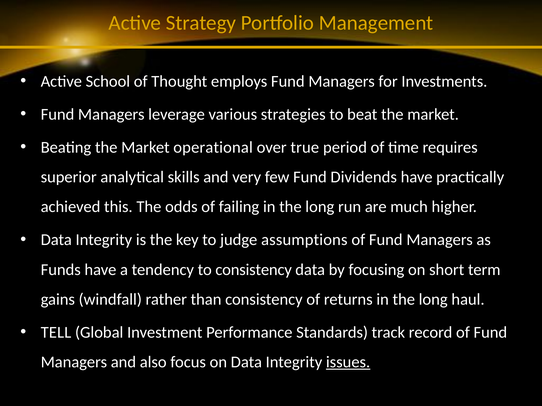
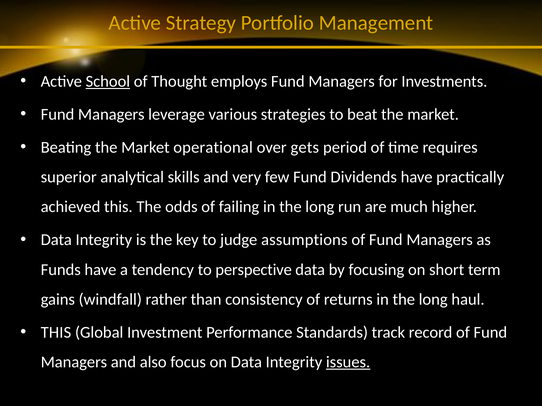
School underline: none -> present
true: true -> gets
to consistency: consistency -> perspective
TELL at (56, 333): TELL -> THIS
